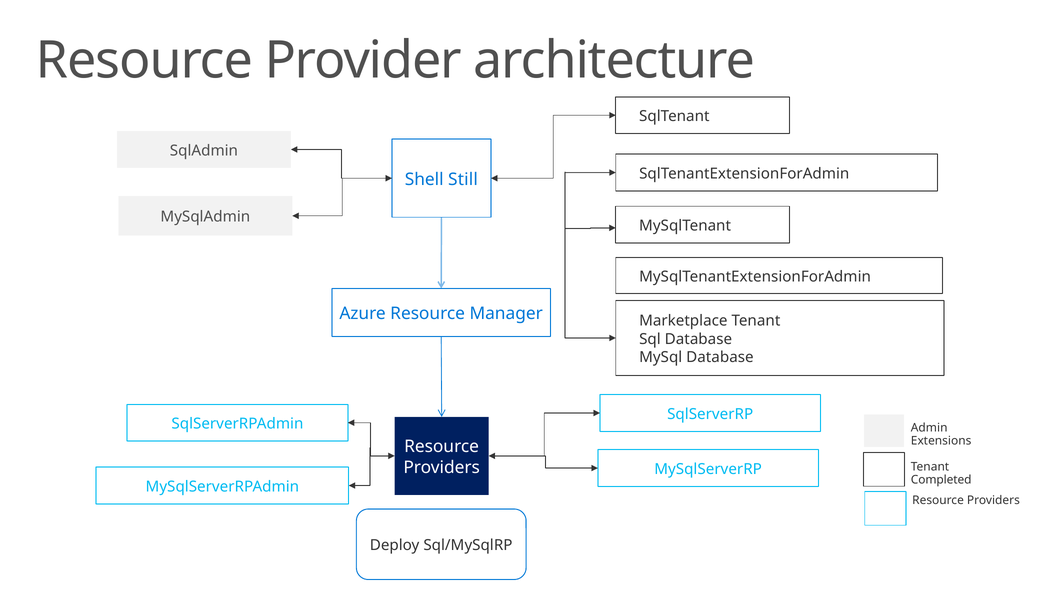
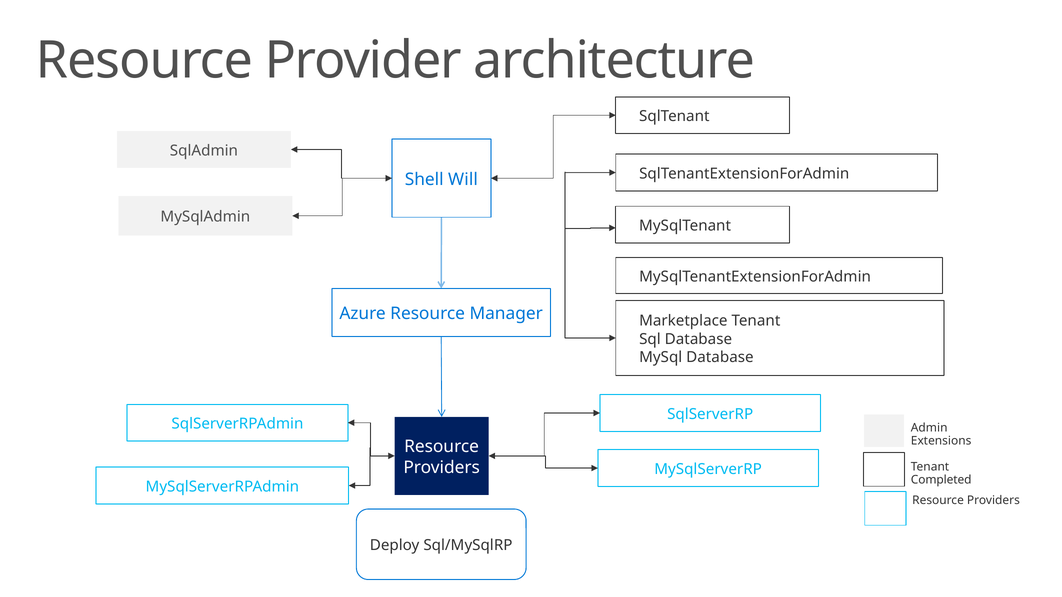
Still: Still -> Will
